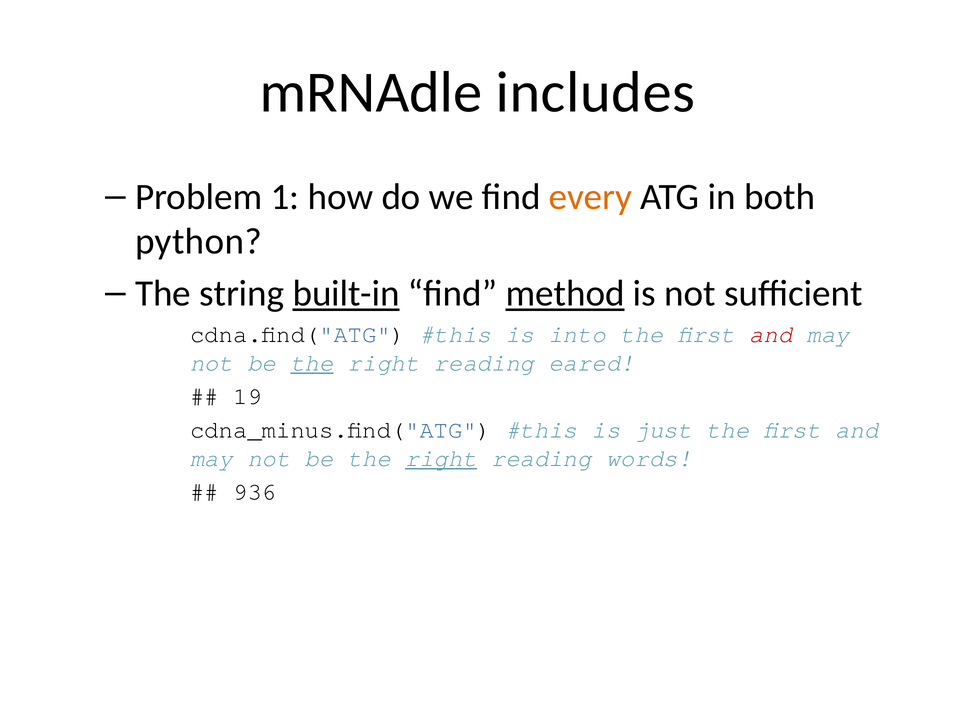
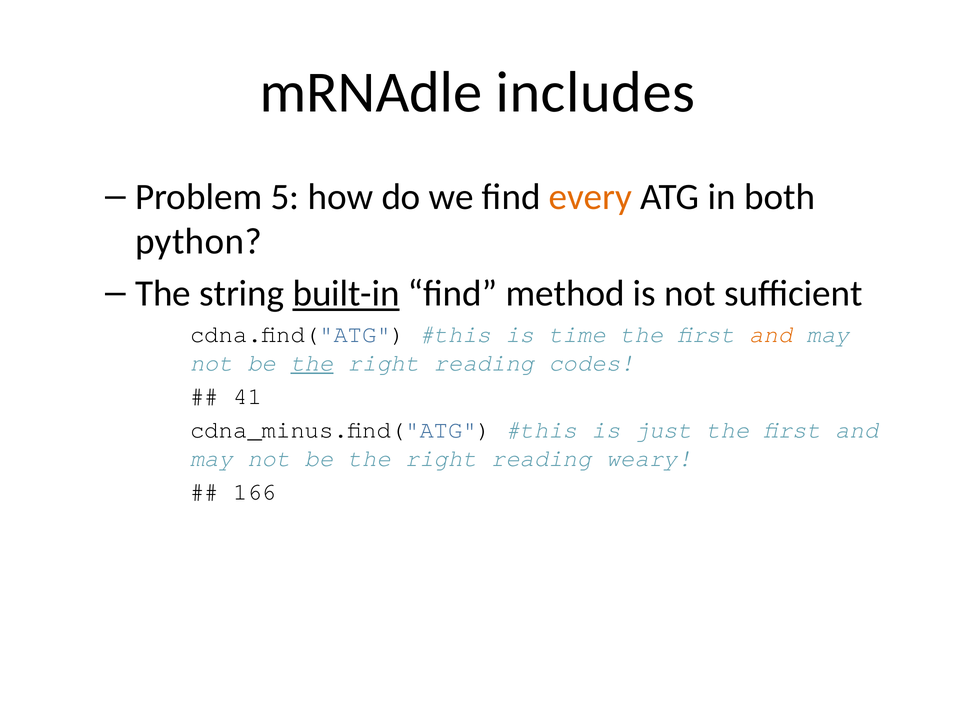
1: 1 -> 5
method underline: present -> none
into: into -> time
and at (771, 334) colour: red -> orange
eared: eared -> codes
19: 19 -> 41
right at (441, 459) underline: present -> none
words: words -> weary
936: 936 -> 166
